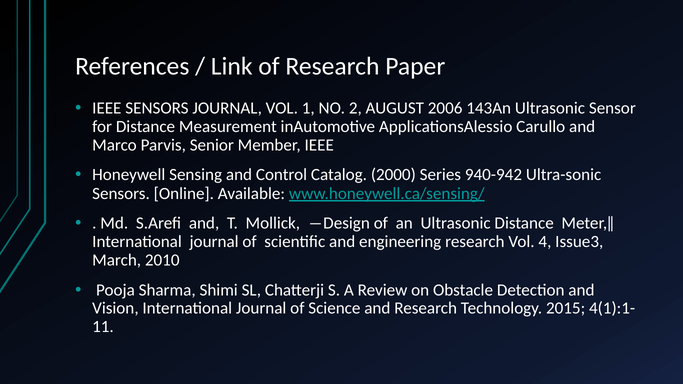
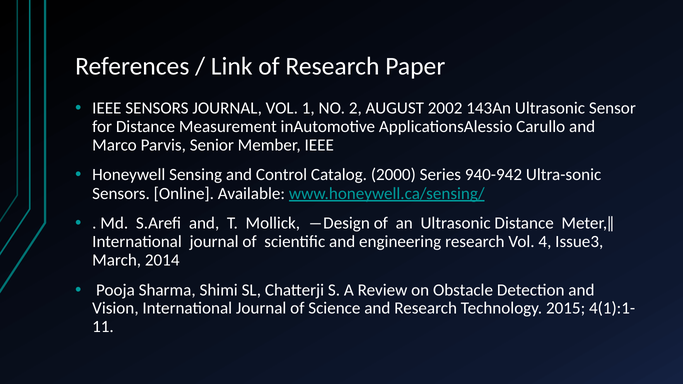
2006: 2006 -> 2002
2010: 2010 -> 2014
